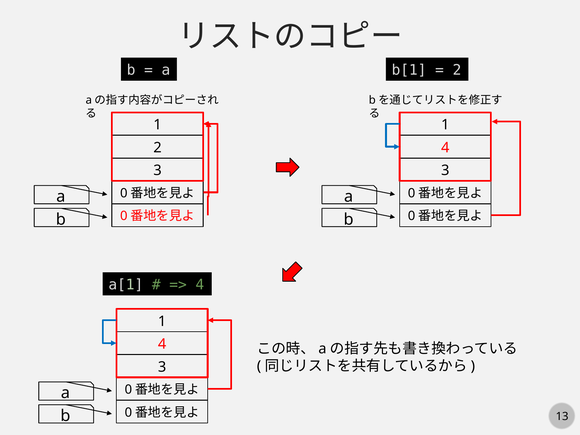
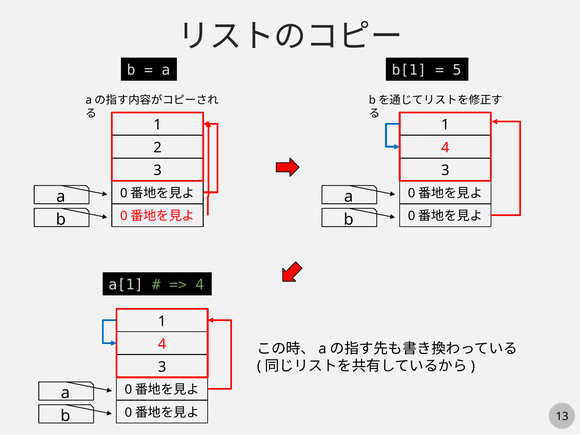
2 at (457, 70): 2 -> 5
